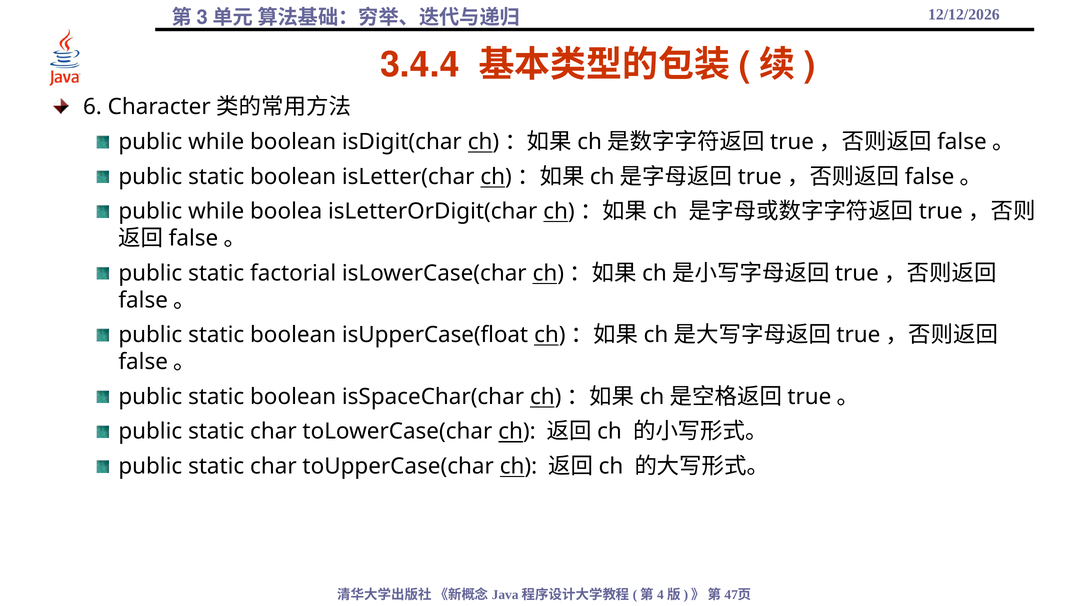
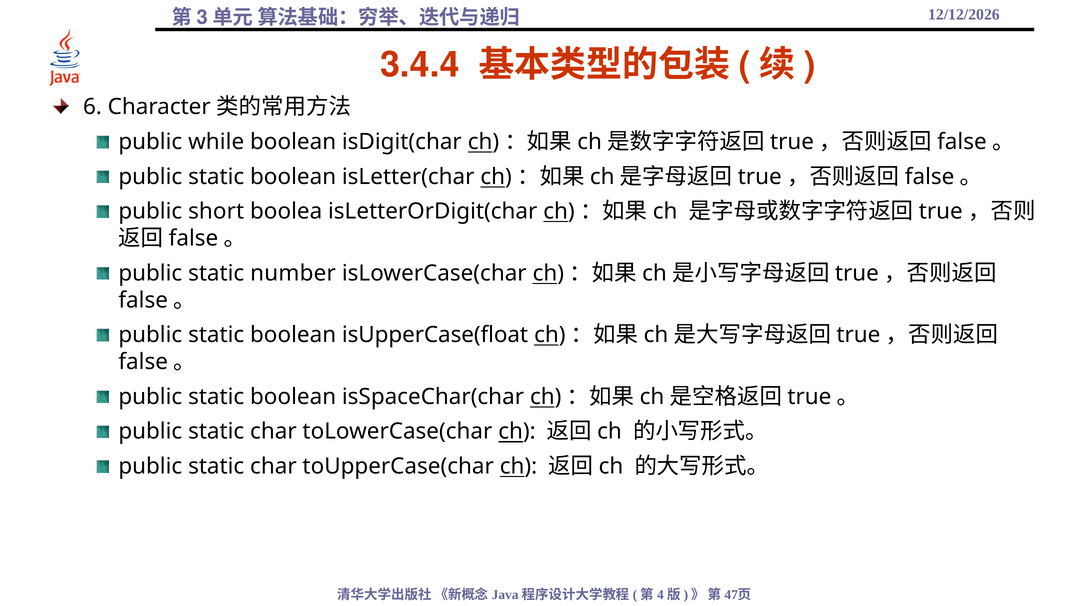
while at (216, 211): while -> short
factorial: factorial -> number
